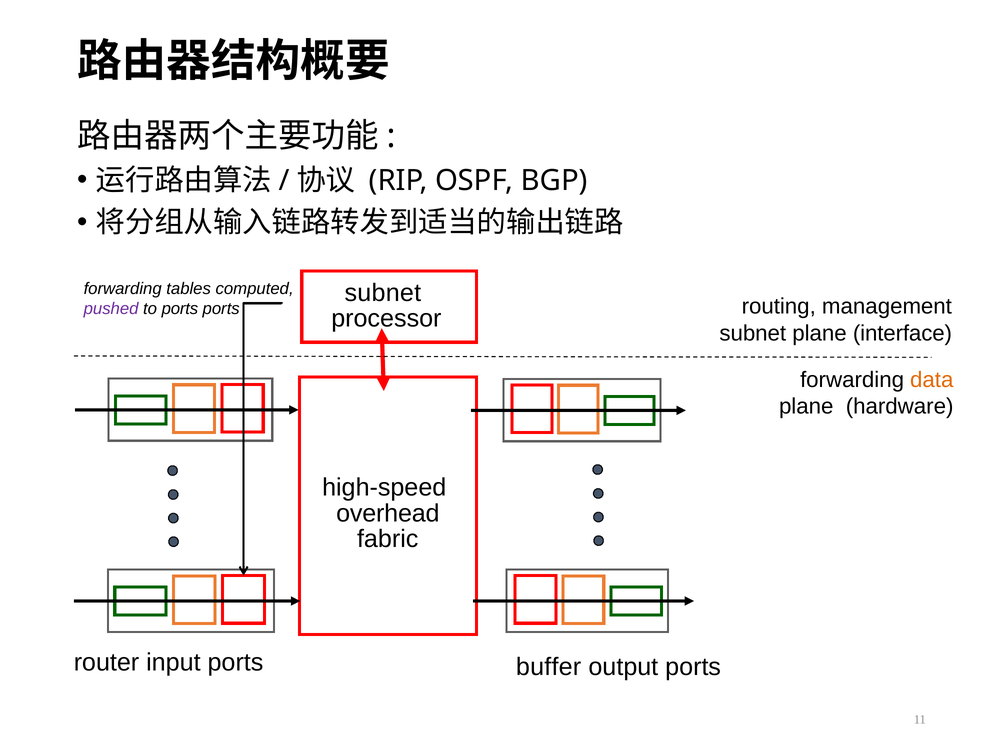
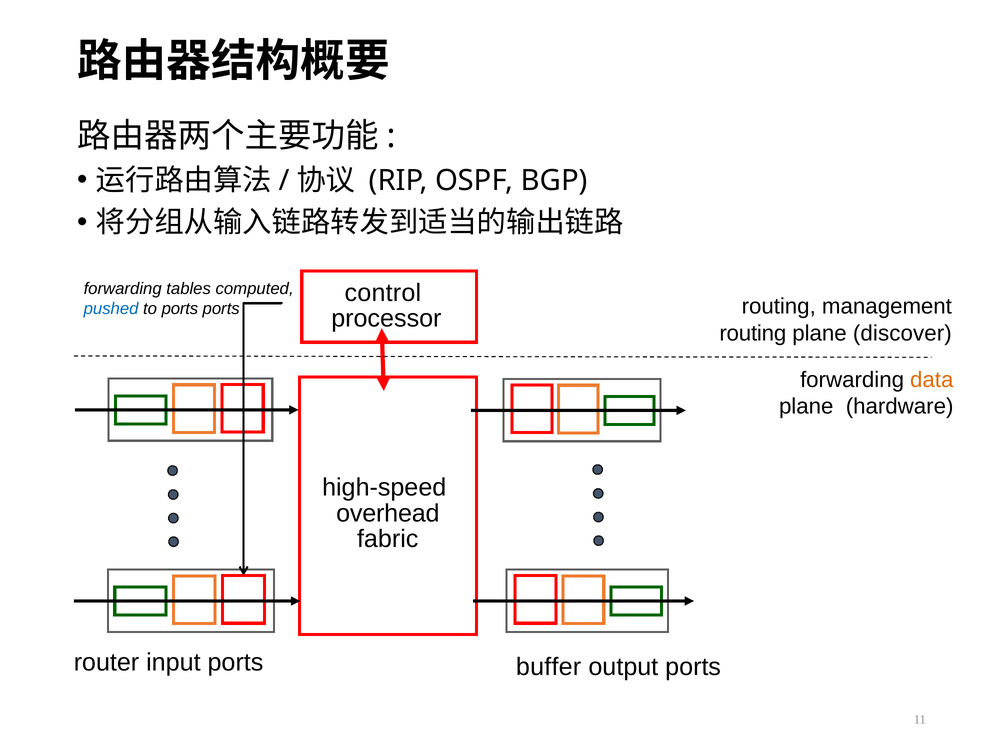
subnet at (383, 293): subnet -> control
pushed colour: purple -> blue
subnet at (753, 333): subnet -> routing
interface: interface -> discover
